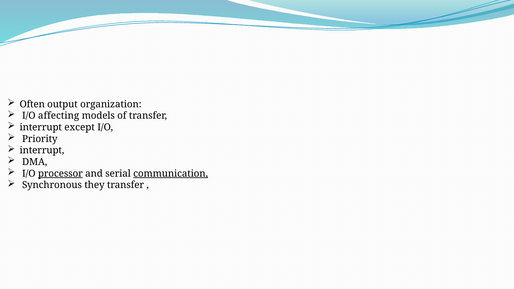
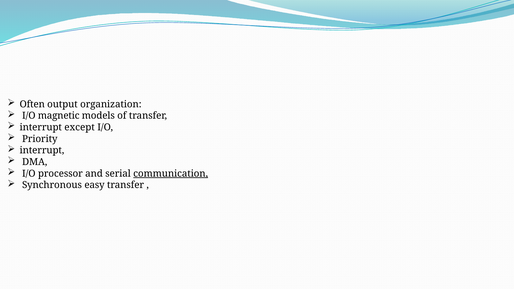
affecting: affecting -> magnetic
processor underline: present -> none
they: they -> easy
